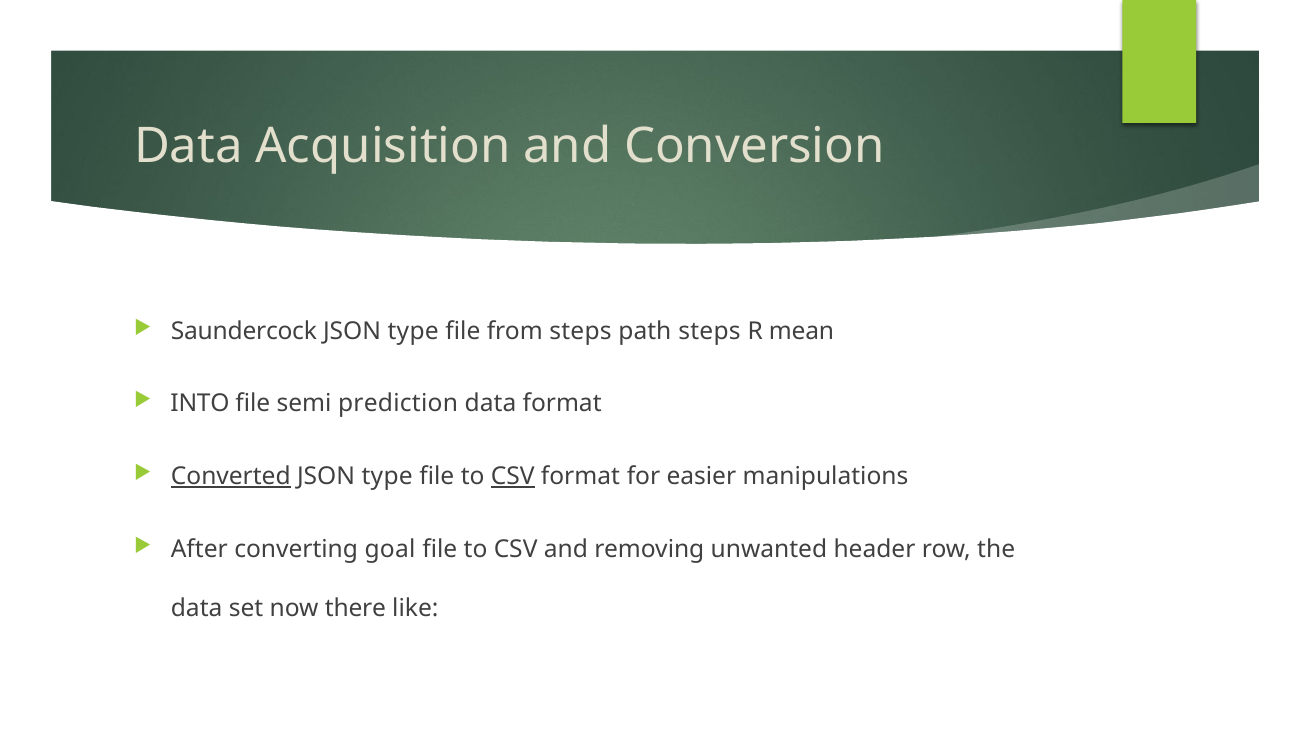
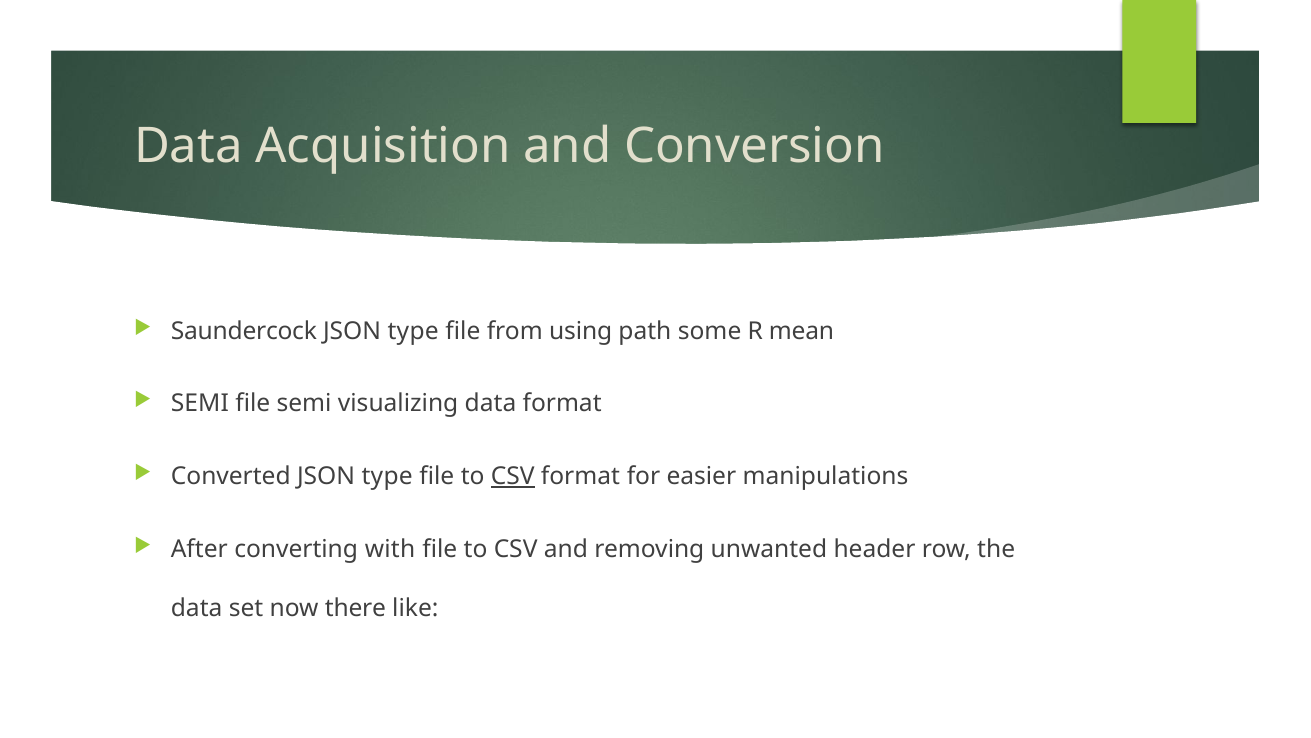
from steps: steps -> using
path steps: steps -> some
INTO at (200, 403): INTO -> SEMI
prediction: prediction -> visualizing
Converted underline: present -> none
goal: goal -> with
